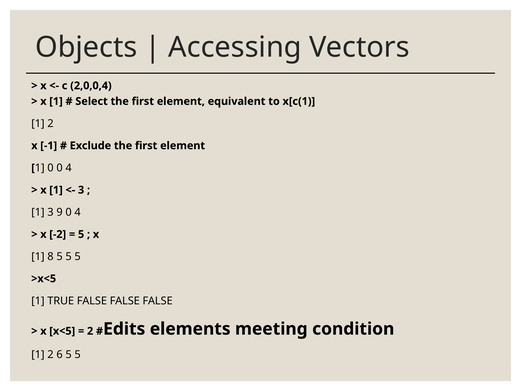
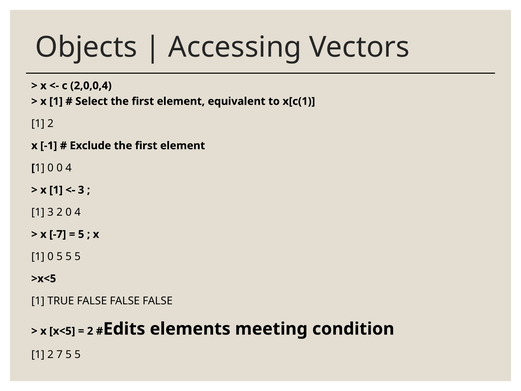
3 9: 9 -> 2
-2: -2 -> -7
8 at (50, 256): 8 -> 0
6: 6 -> 7
